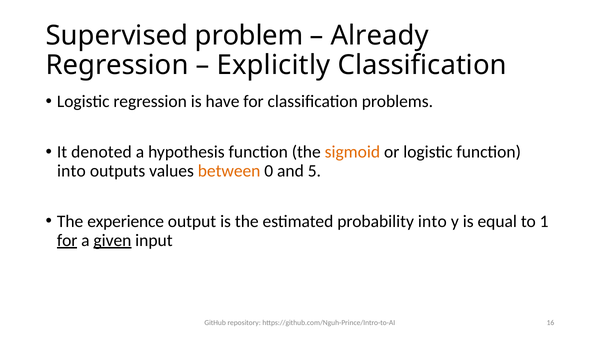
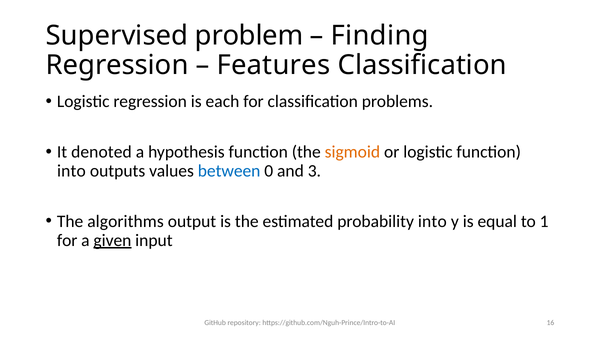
Already: Already -> Finding
Explicitly: Explicitly -> Features
have: have -> each
between colour: orange -> blue
5: 5 -> 3
experience: experience -> algorithms
for at (67, 240) underline: present -> none
